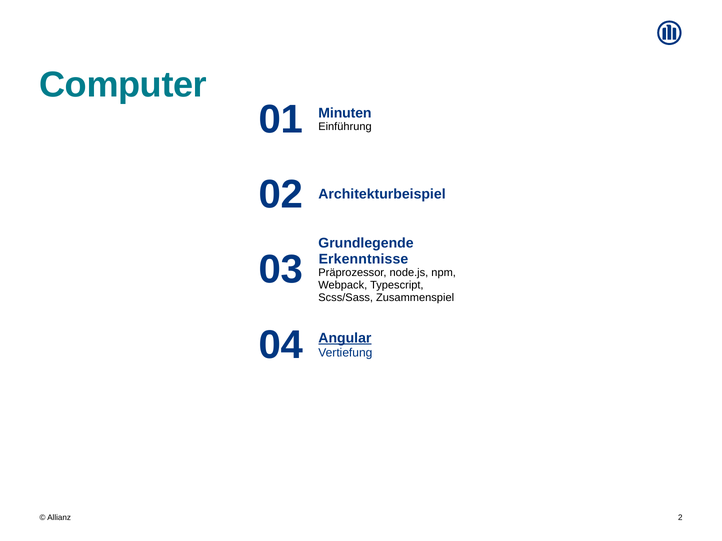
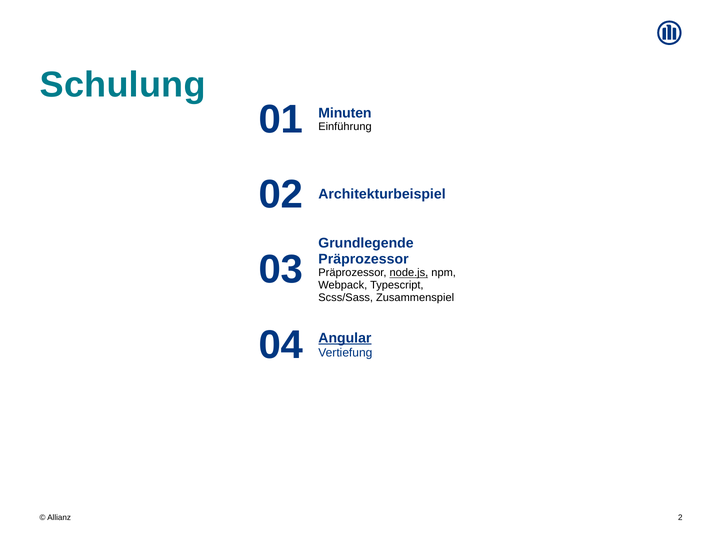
Computer: Computer -> Schulung
Erkenntnisse at (363, 259): Erkenntnisse -> Präprozessor
node.js underline: none -> present
